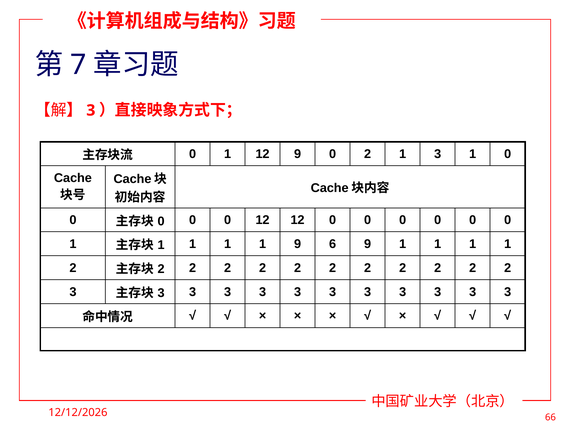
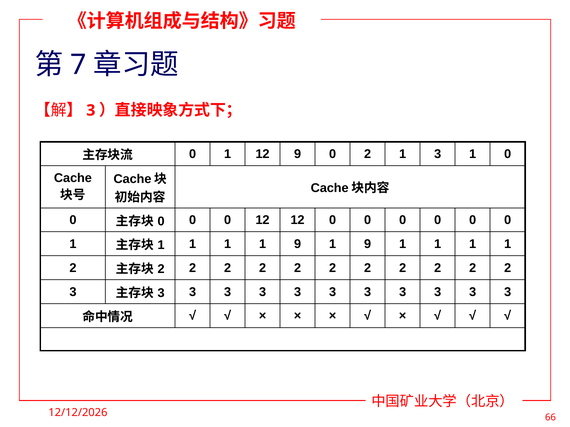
1 1 9 6: 6 -> 1
